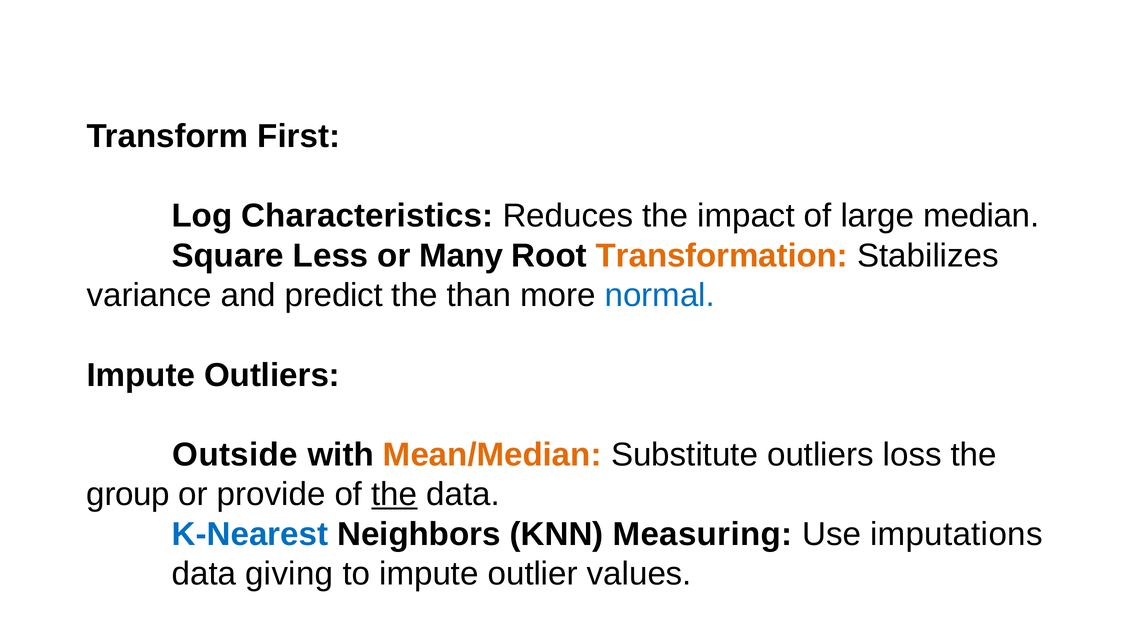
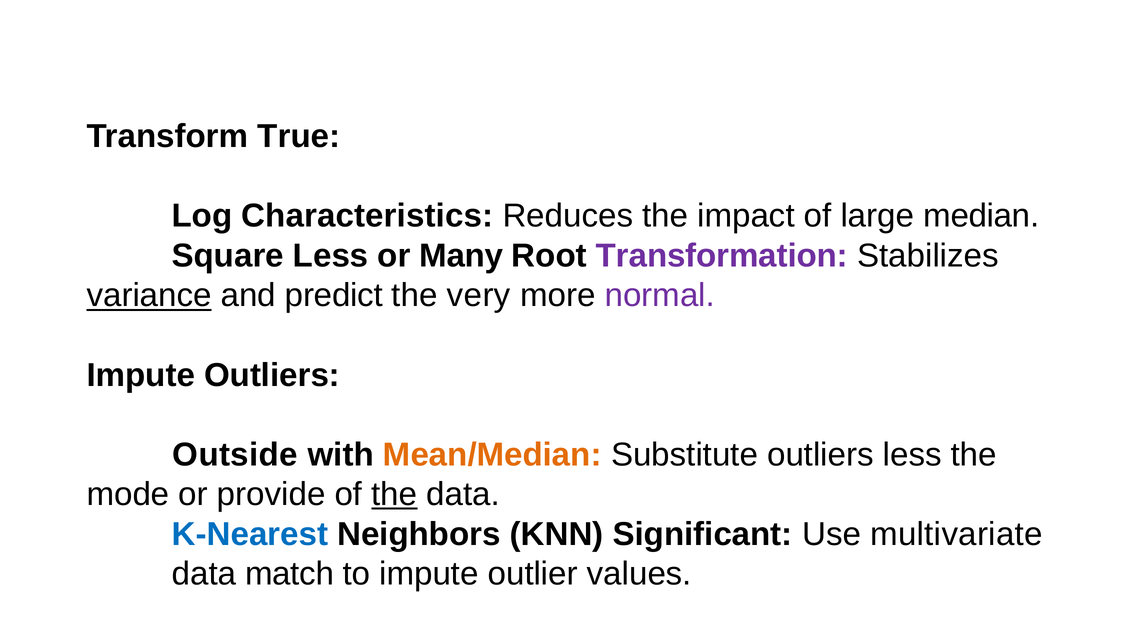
First: First -> True
Transformation colour: orange -> purple
variance underline: none -> present
than: than -> very
normal colour: blue -> purple
outliers loss: loss -> less
group: group -> mode
Measuring: Measuring -> Significant
imputations: imputations -> multivariate
giving: giving -> match
